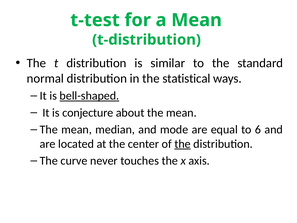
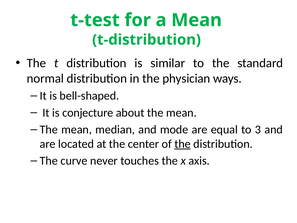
statistical: statistical -> physician
bell-shaped underline: present -> none
6: 6 -> 3
